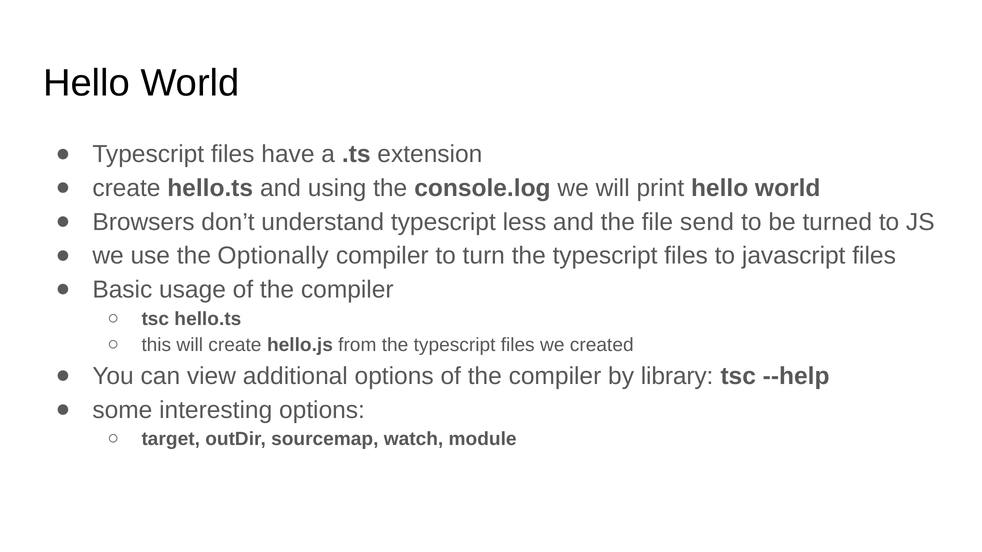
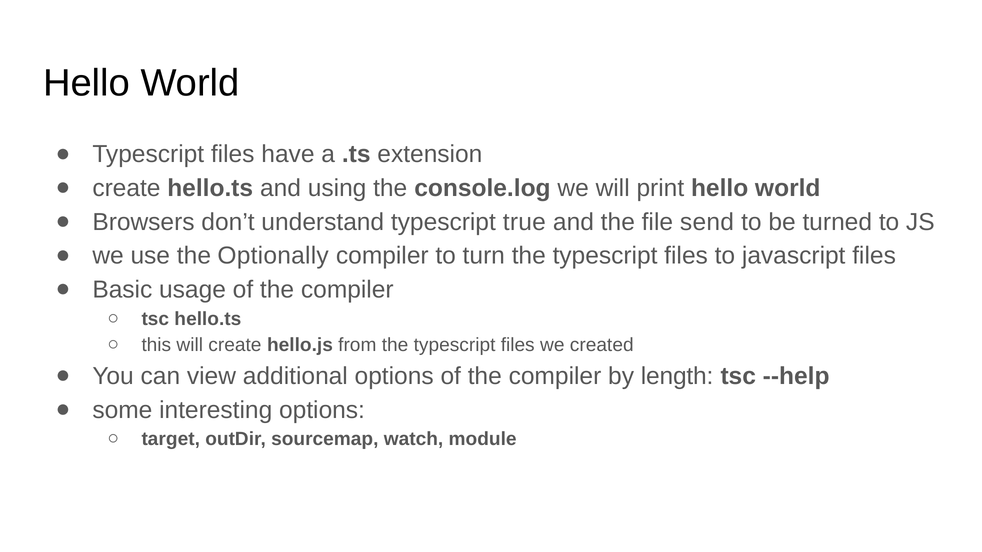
less: less -> true
library: library -> length
